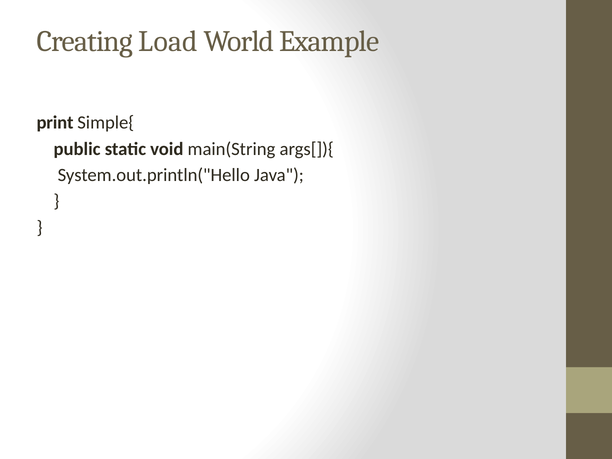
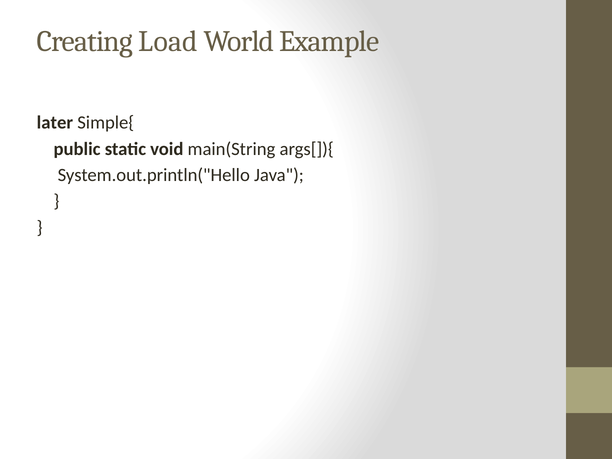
print: print -> later
